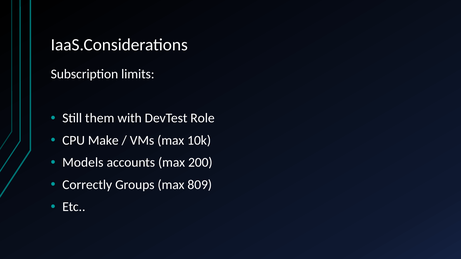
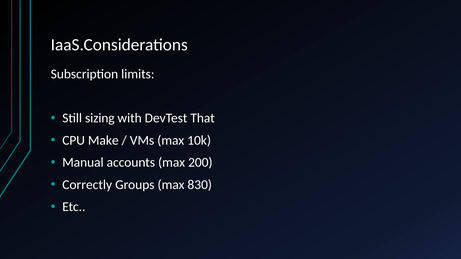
them: them -> sizing
Role: Role -> That
Models: Models -> Manual
809: 809 -> 830
